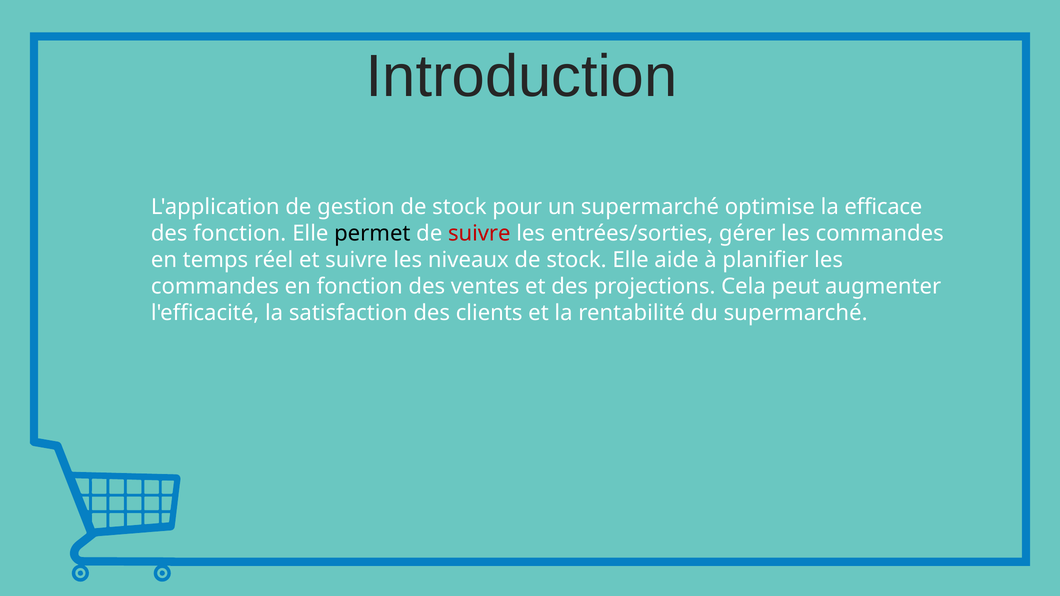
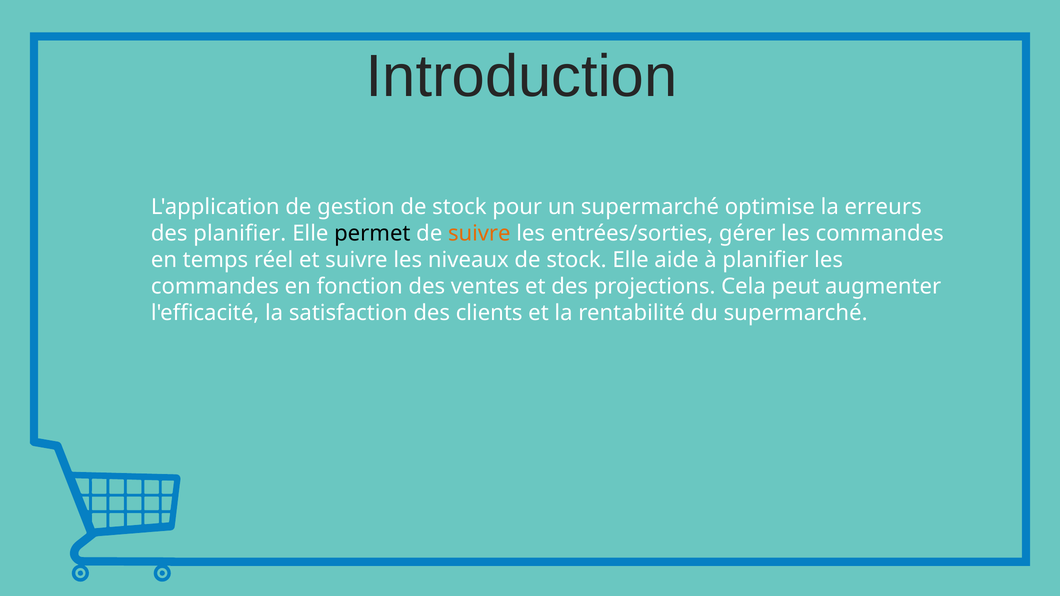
efficace: efficace -> erreurs
des fonction: fonction -> planifier
suivre at (479, 233) colour: red -> orange
